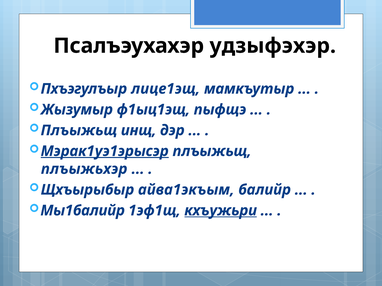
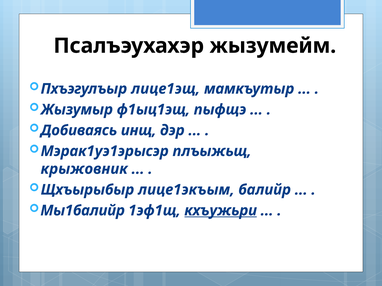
удзыфэхэр: удзыфэхэр -> жызумейм
Плъыжьщ at (79, 131): Плъыжьщ -> Добиваясь
Мэрак1уэ1эрысэр underline: present -> none
плъыжьхэр: плъыжьхэр -> крыжовник
айва1экъым: айва1экъым -> лице1экъым
